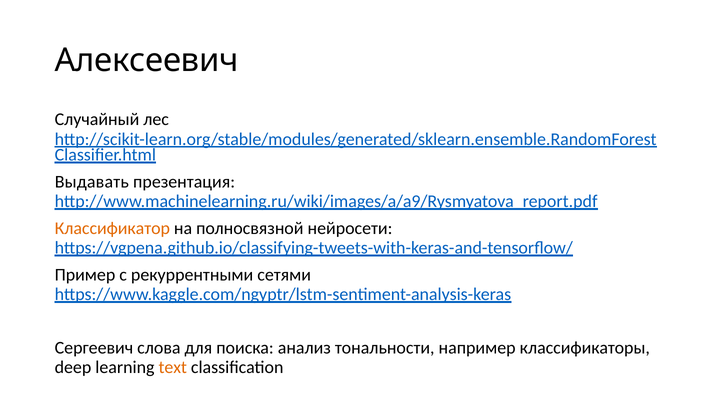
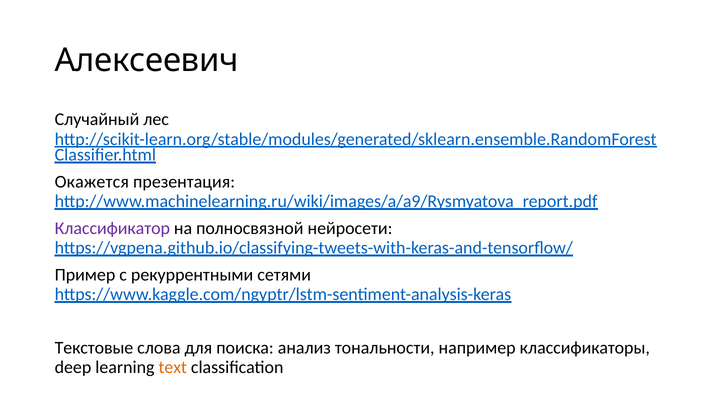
Выдавать: Выдавать -> Окажется
Классификатор colour: orange -> purple
Сергеевич: Сергеевич -> Текстовые
